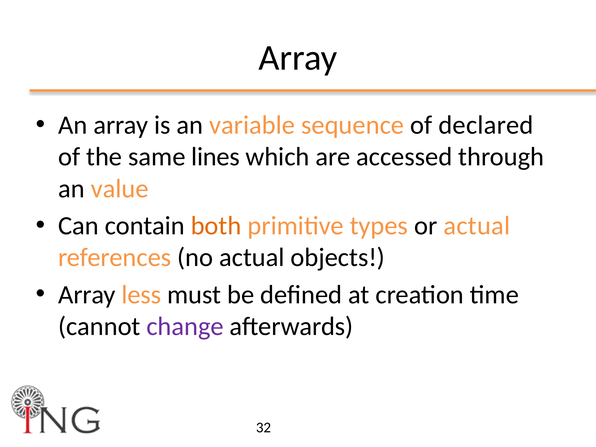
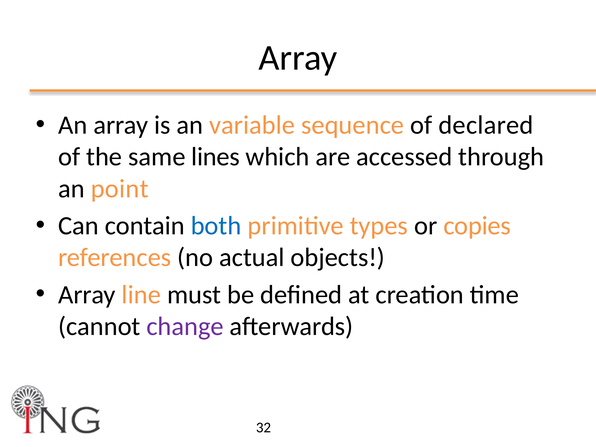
value: value -> point
both colour: orange -> blue
or actual: actual -> copies
less: less -> line
